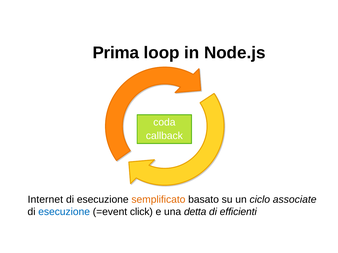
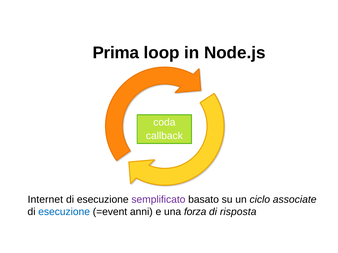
semplificato colour: orange -> purple
click: click -> anni
detta: detta -> forza
efficienti: efficienti -> risposta
